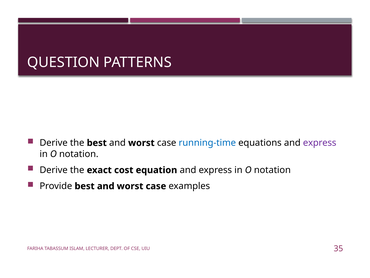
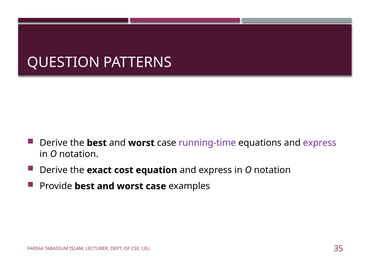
running-time colour: blue -> purple
